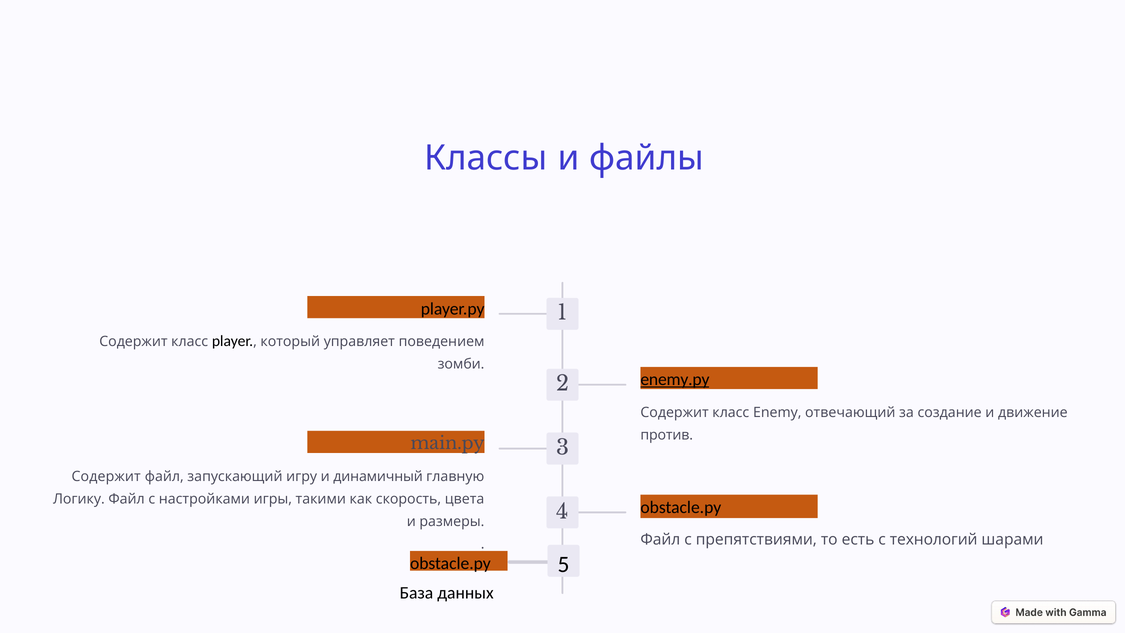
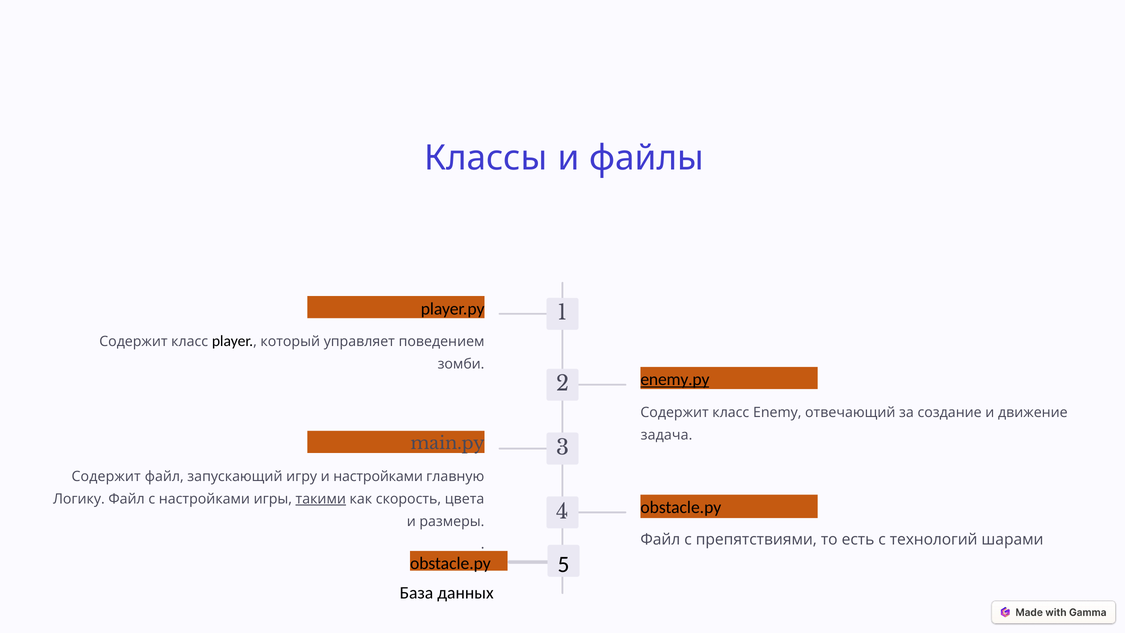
против: против -> задача
и динамичный: динамичный -> настройками
такими underline: none -> present
